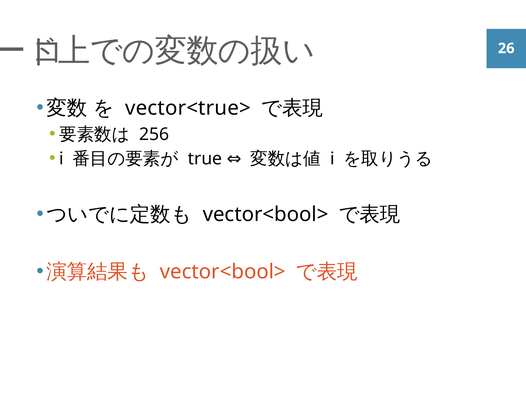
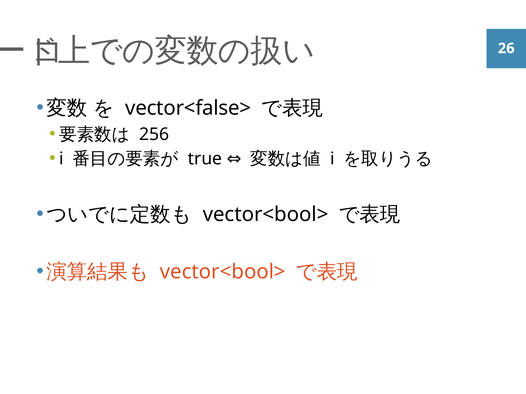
vector<true>: vector<true> -> vector<false>
